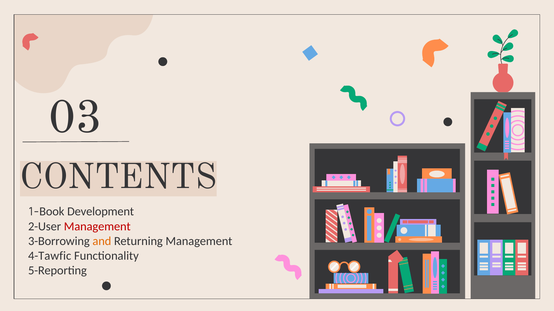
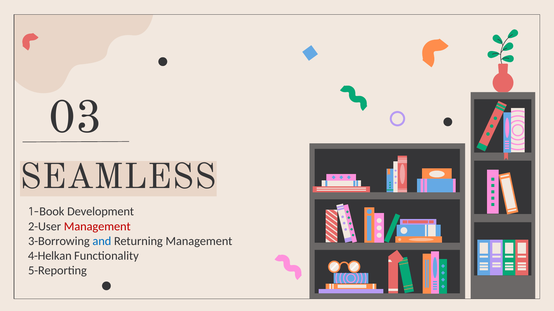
CONTENTS: CONTENTS -> SEAMLESS
and colour: orange -> blue
4-Tawfic: 4-Tawfic -> 4-Helkan
